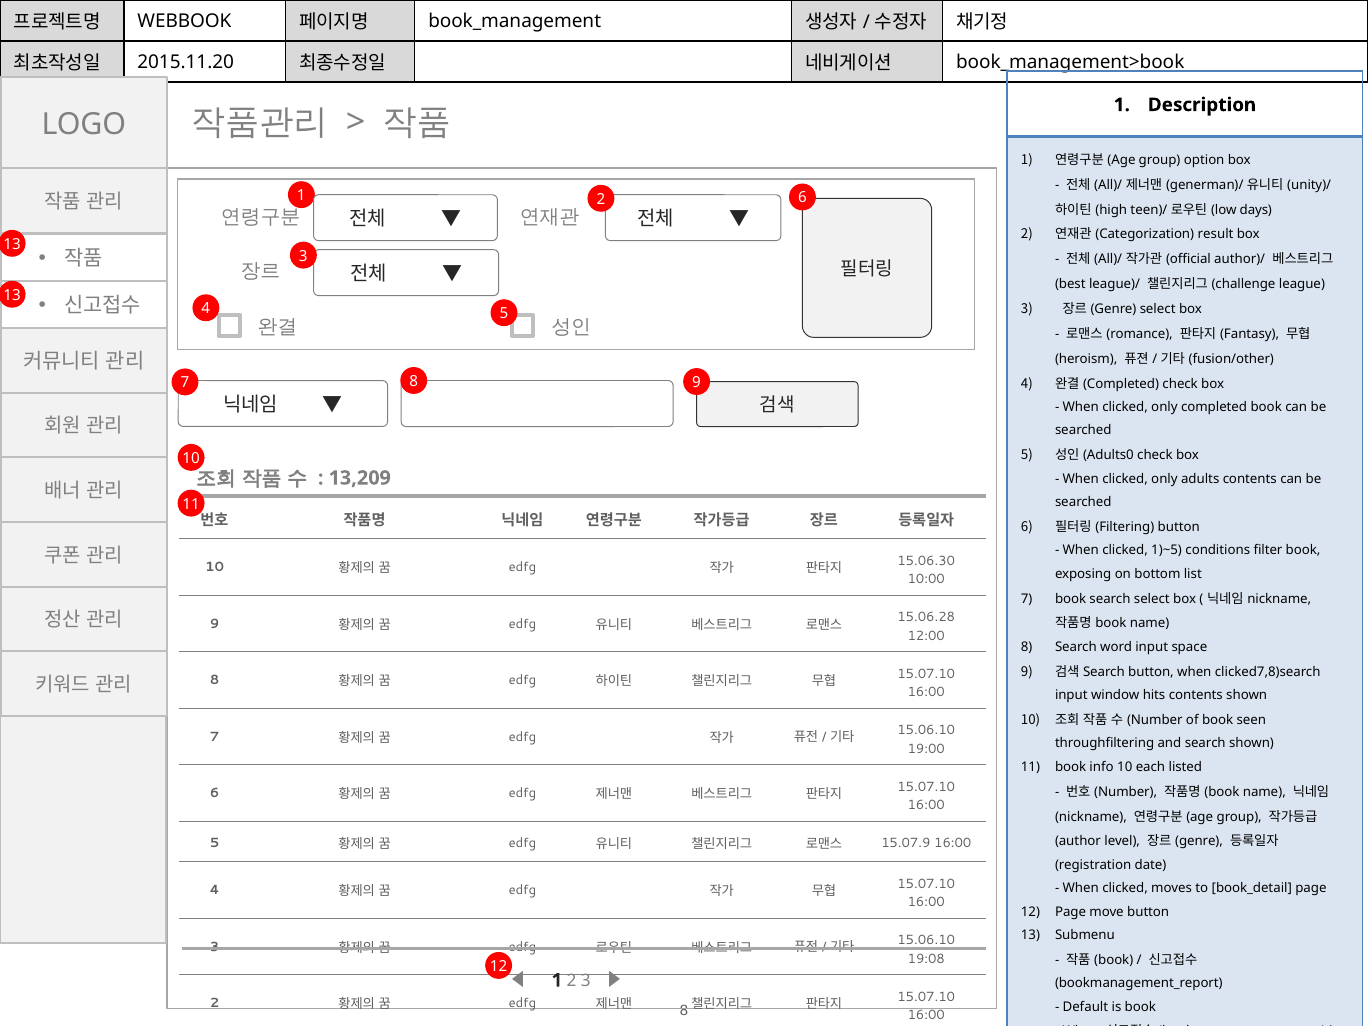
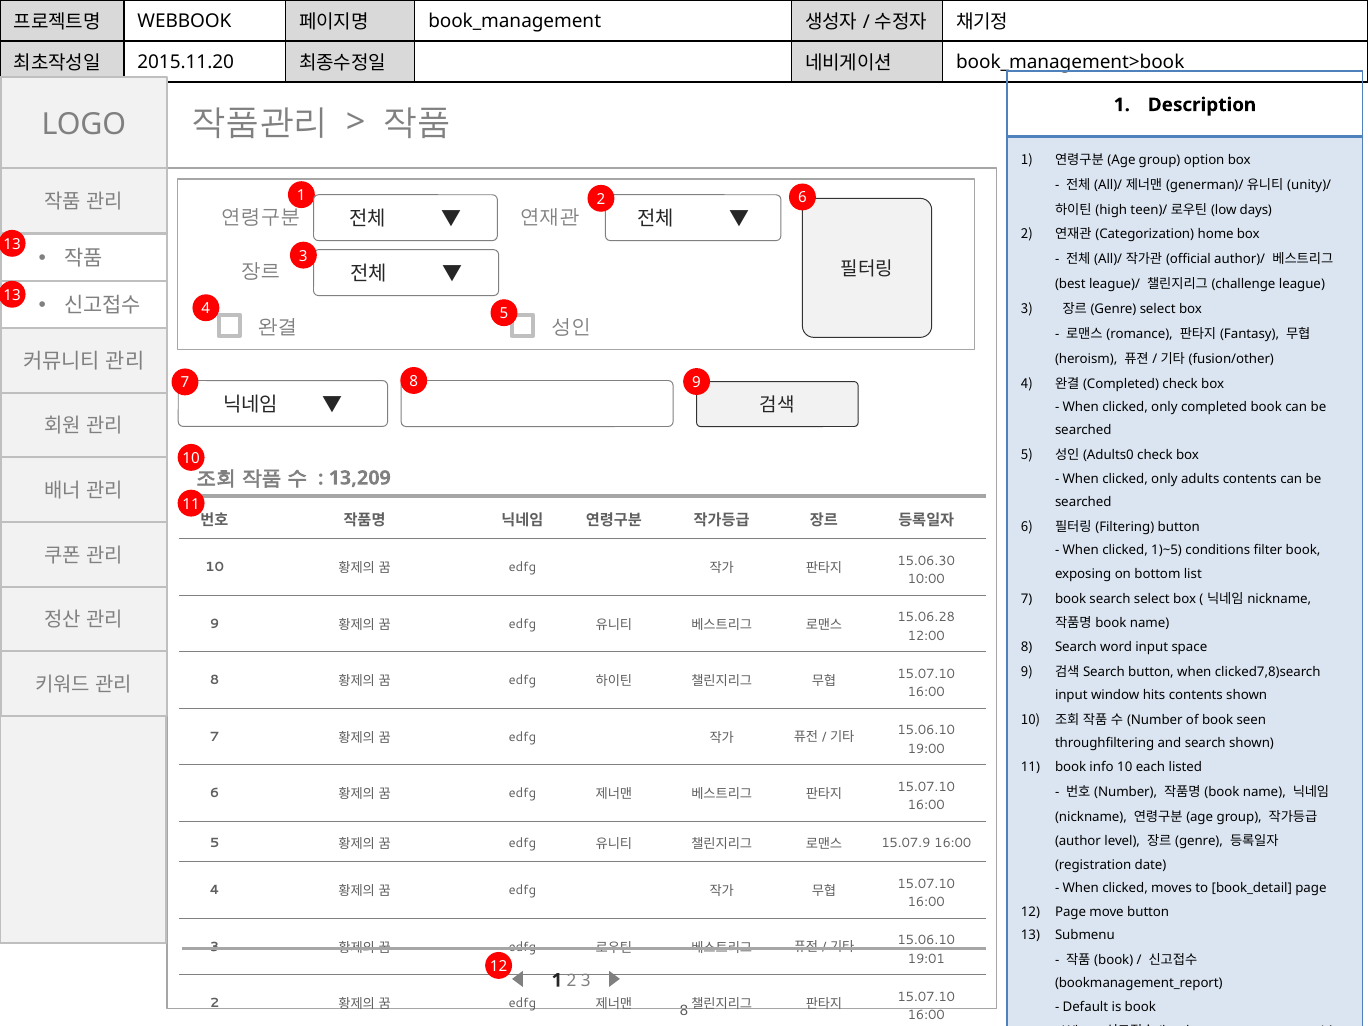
result: result -> home
19:08: 19:08 -> 19:01
